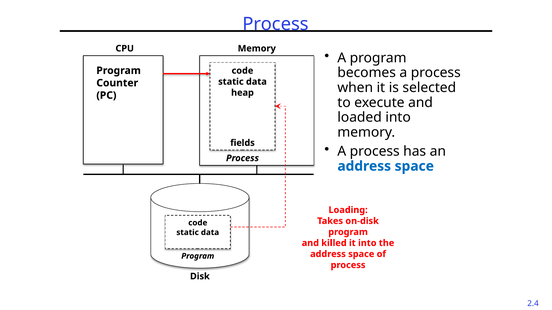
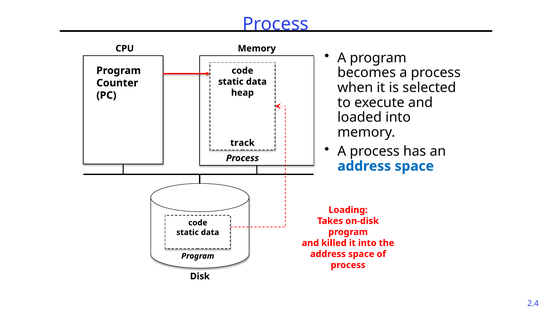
fields: fields -> track
